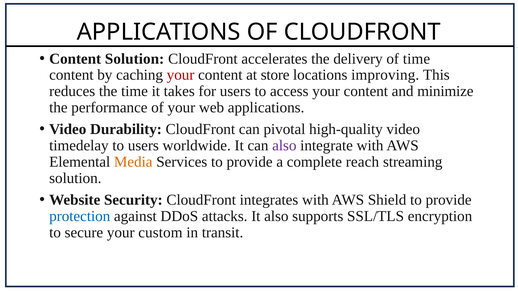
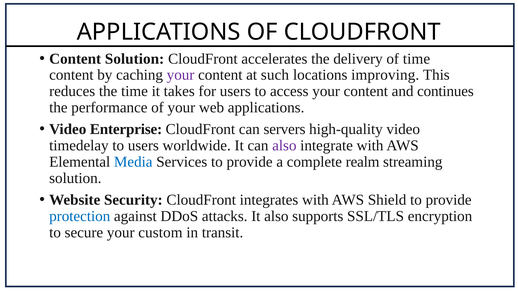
your at (181, 75) colour: red -> purple
store: store -> such
minimize: minimize -> continues
Durability: Durability -> Enterprise
pivotal: pivotal -> servers
Media colour: orange -> blue
reach: reach -> realm
